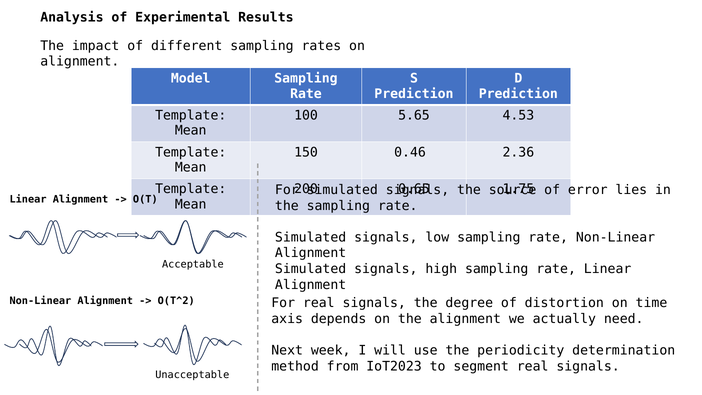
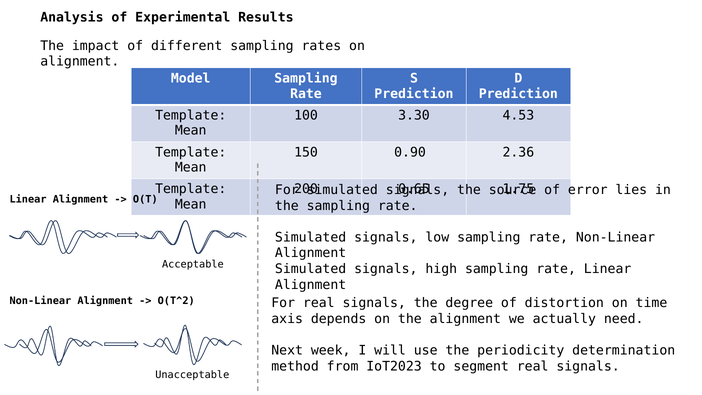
5.65: 5.65 -> 3.30
0.46: 0.46 -> 0.90
